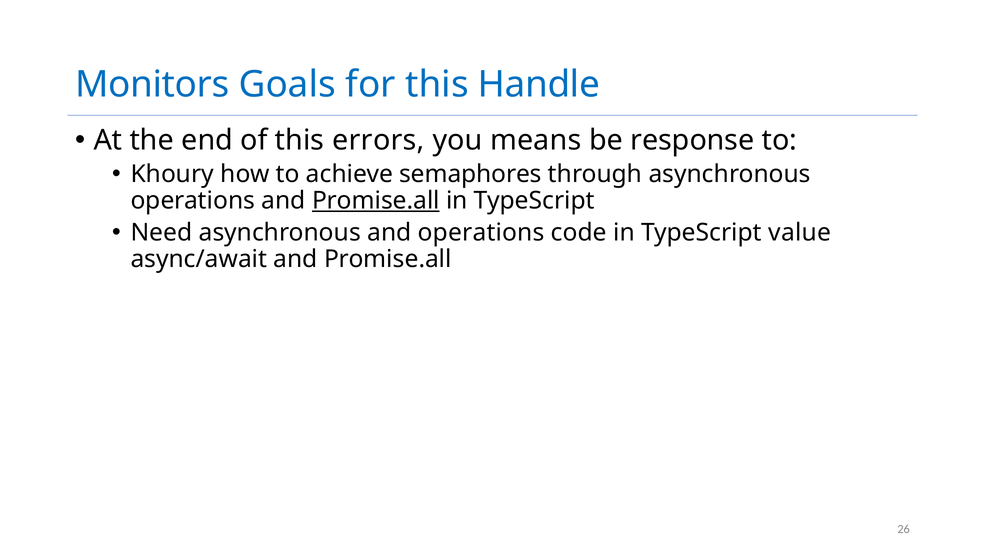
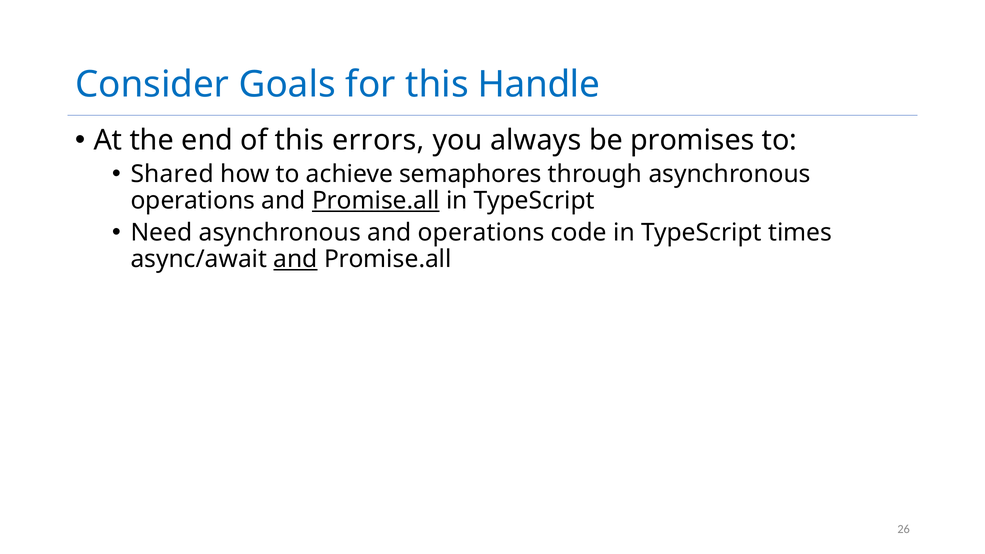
Monitors: Monitors -> Consider
means: means -> always
response: response -> promises
Khoury: Khoury -> Shared
value: value -> times
and at (296, 259) underline: none -> present
